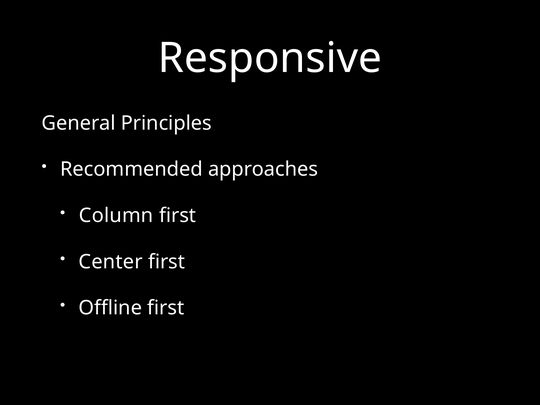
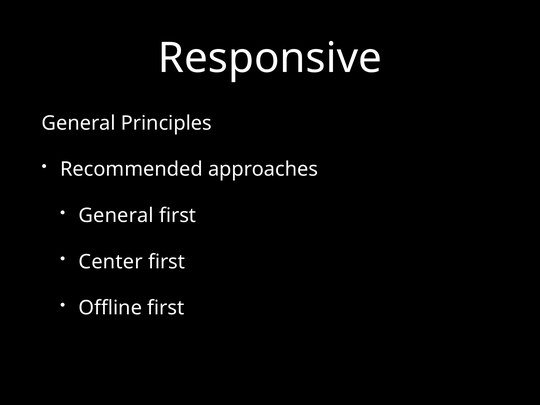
Column at (116, 216): Column -> General
